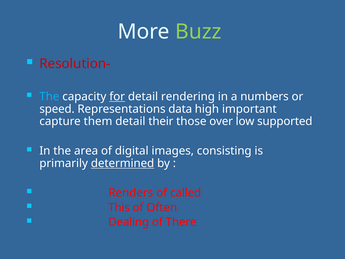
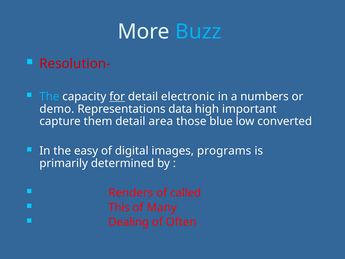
Buzz colour: light green -> light blue
rendering: rendering -> electronic
speed: speed -> demo
their: their -> area
over: over -> blue
supported: supported -> converted
area: area -> easy
consisting: consisting -> programs
determined underline: present -> none
Often: Often -> Many
There: There -> Often
